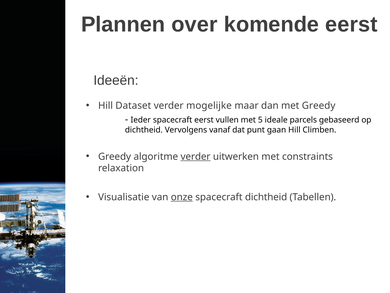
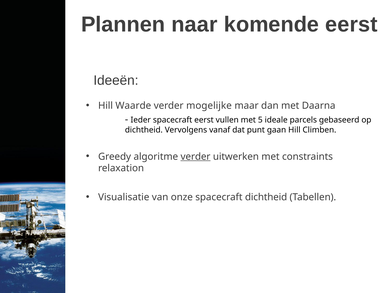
over: over -> naar
Dataset: Dataset -> Waarde
met Greedy: Greedy -> Daarna
onze underline: present -> none
